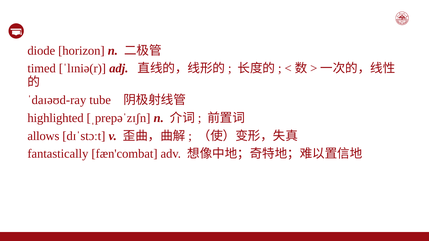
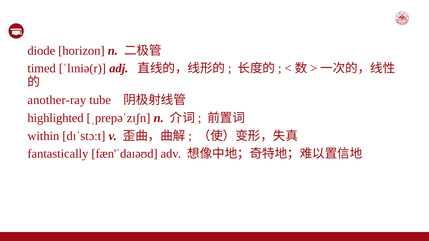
ˈdaɪəʊd-ray: ˈdaɪəʊd-ray -> another-ray
allows: allows -> within
fæn'combat: fæn'combat -> fæn'ˈdaɪəʊd
